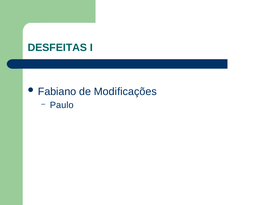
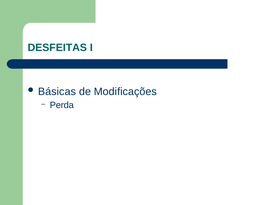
Fabiano: Fabiano -> Básicas
Paulo: Paulo -> Perda
